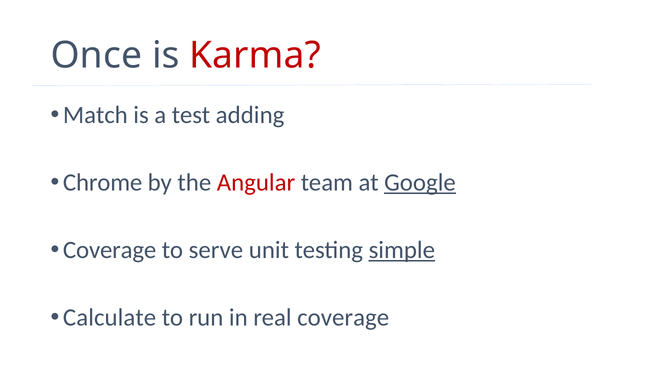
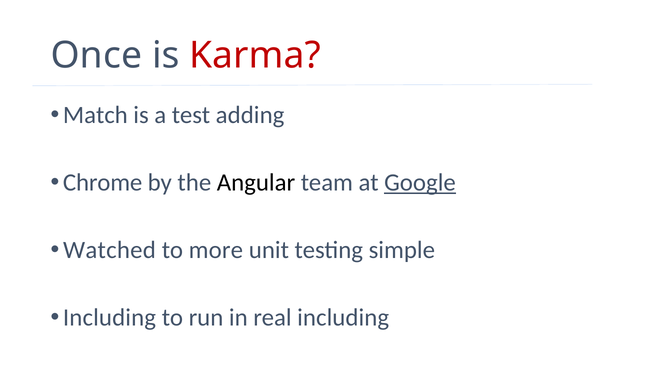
Angular colour: red -> black
Coverage at (110, 250): Coverage -> Watched
serve: serve -> more
simple underline: present -> none
Calculate at (110, 318): Calculate -> Including
real coverage: coverage -> including
